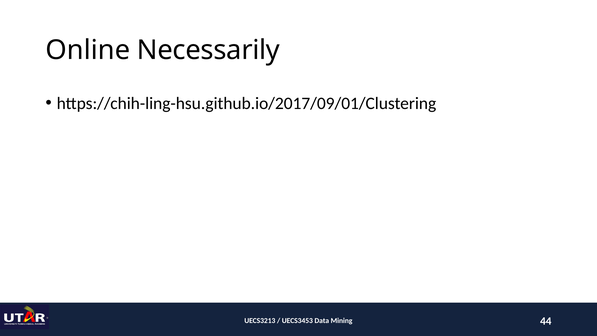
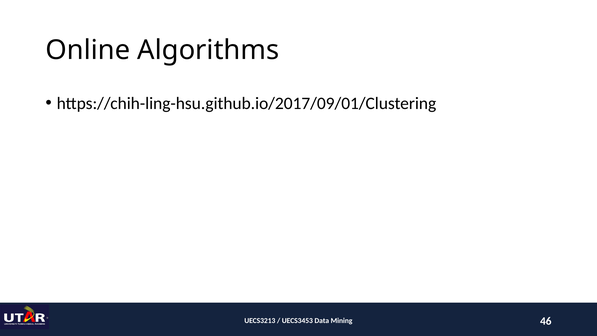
Necessarily: Necessarily -> Algorithms
44: 44 -> 46
